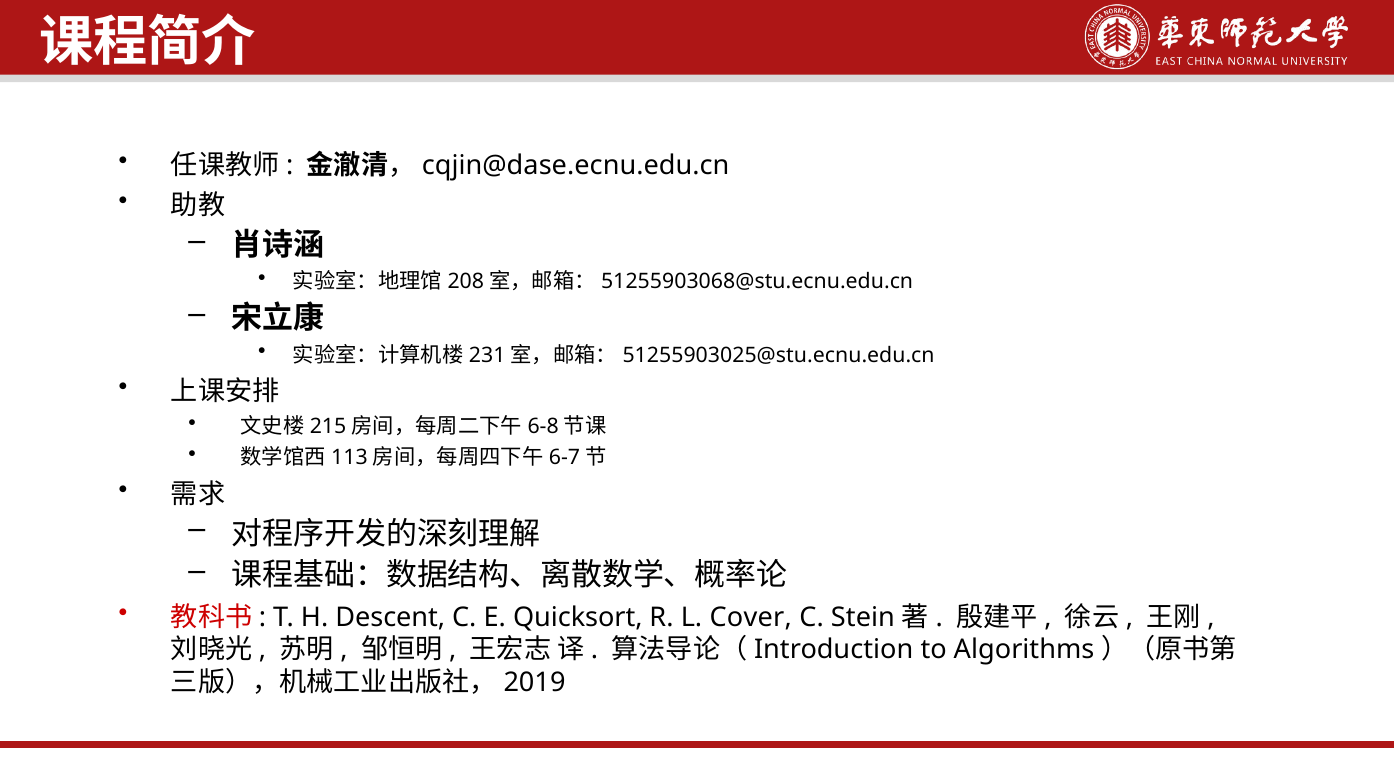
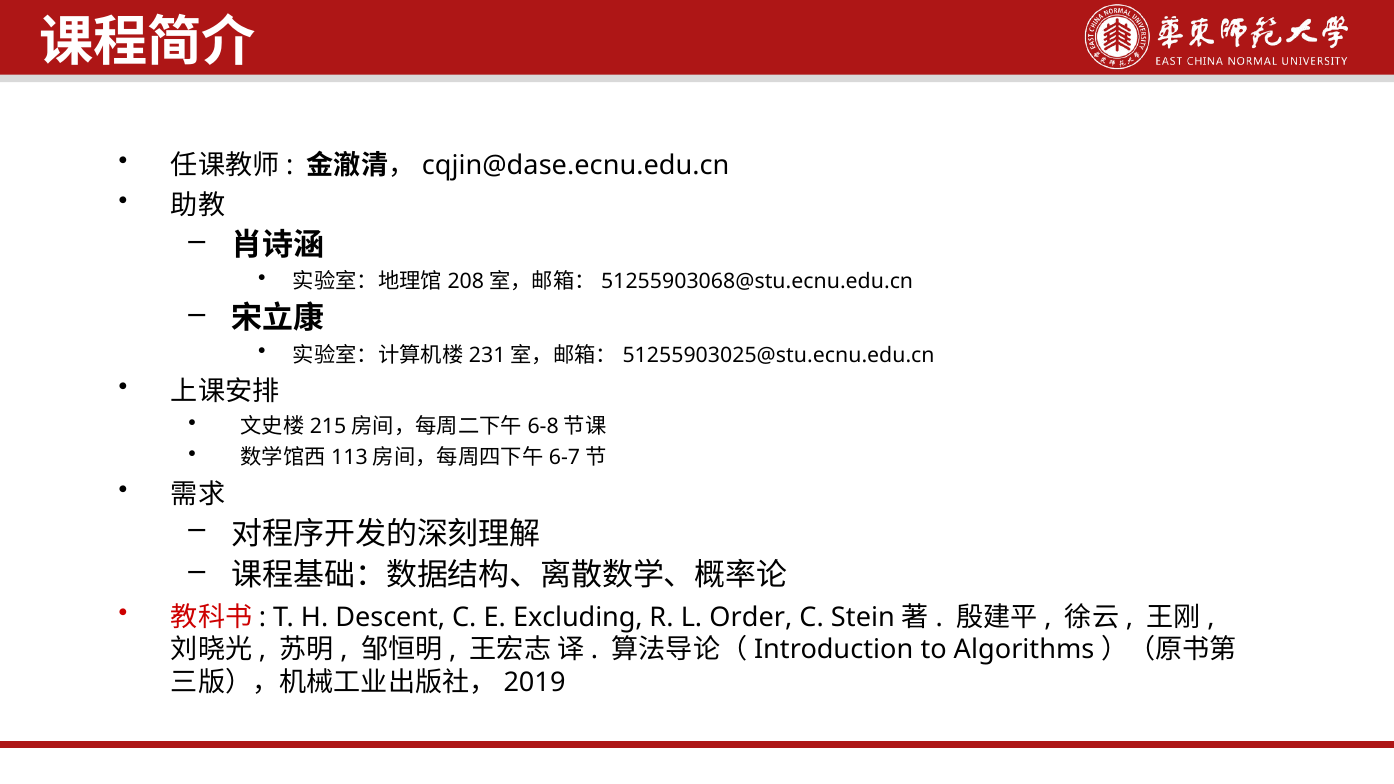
Quicksort: Quicksort -> Excluding
Cover: Cover -> Order
